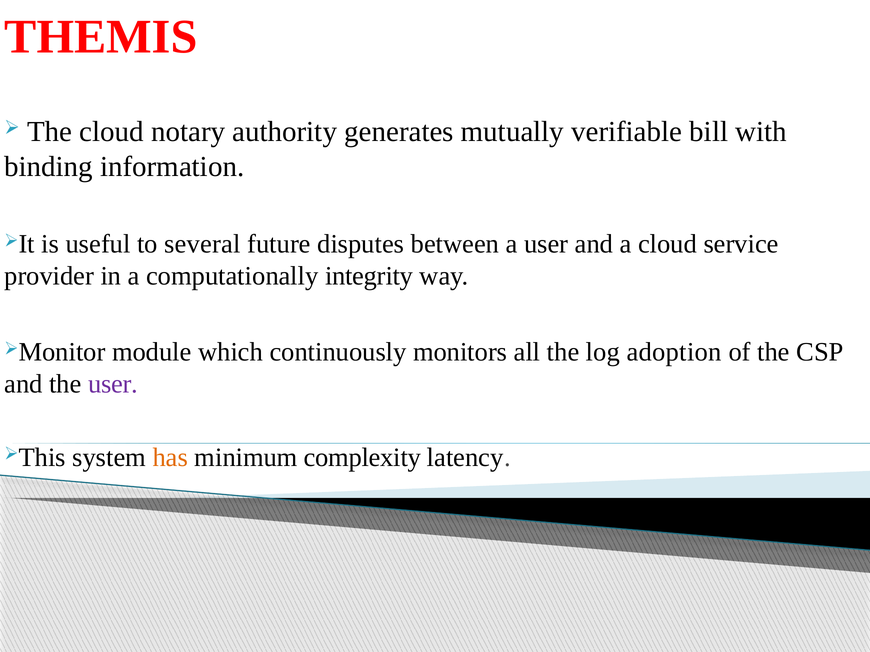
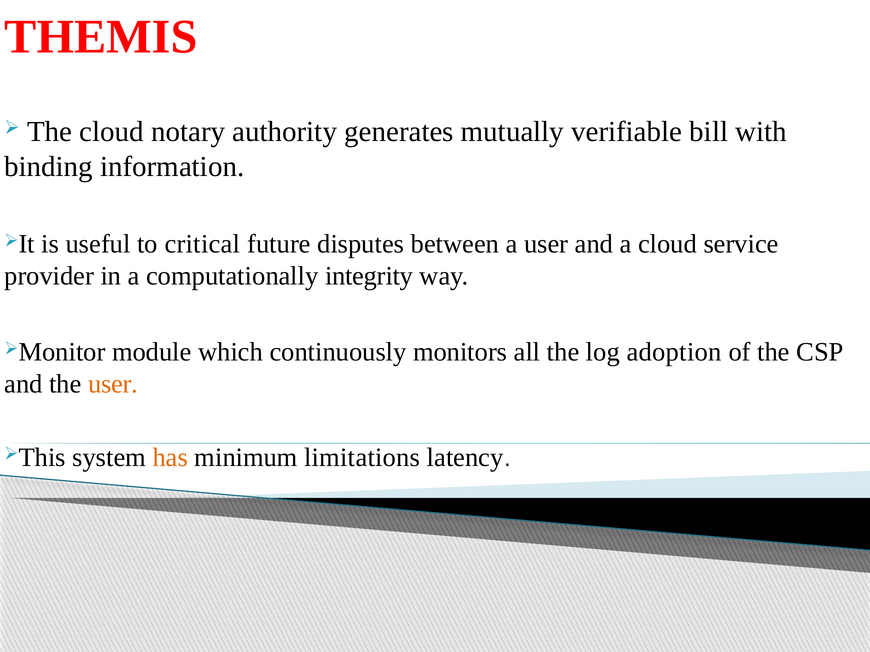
several: several -> critical
user at (113, 384) colour: purple -> orange
complexity: complexity -> limitations
